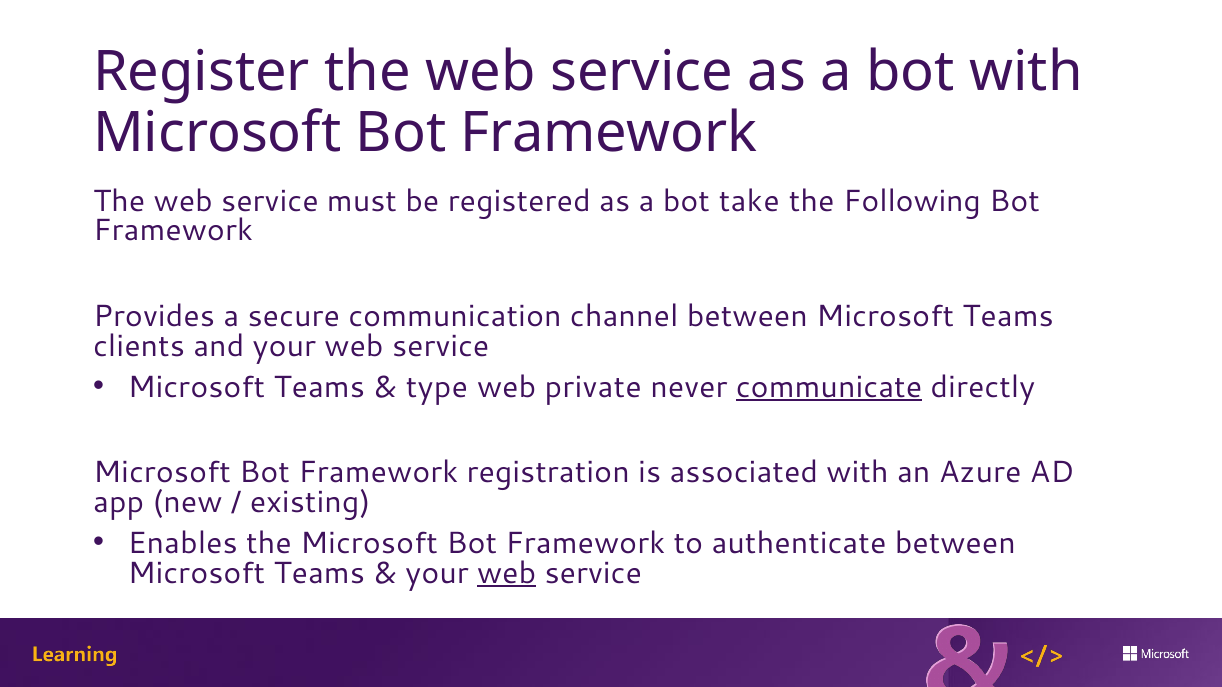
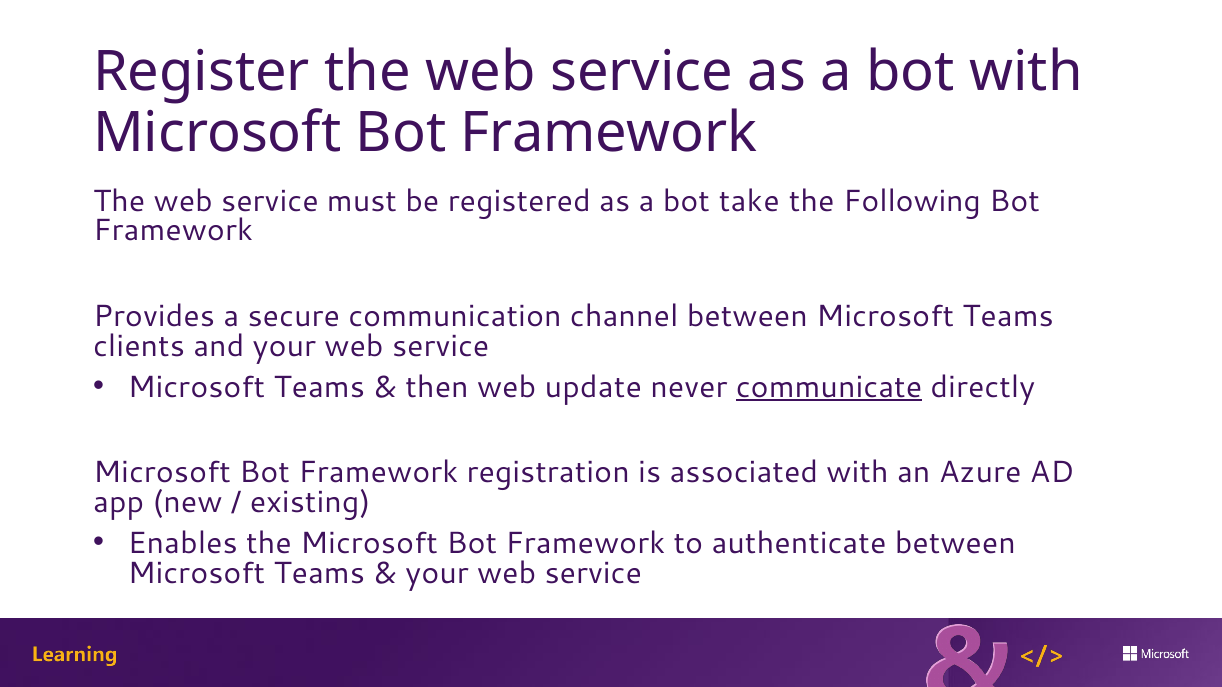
type: type -> then
private: private -> update
web at (507, 573) underline: present -> none
